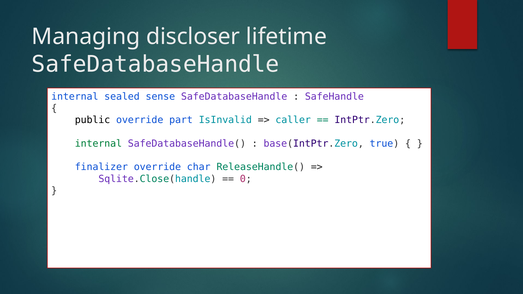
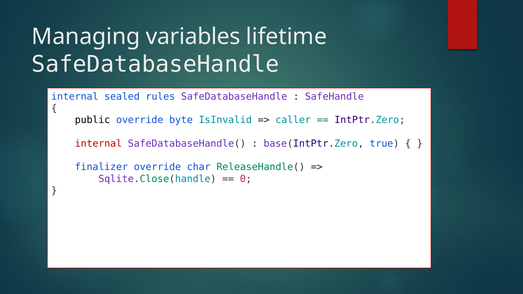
discloser: discloser -> variables
sense: sense -> rules
part: part -> byte
internal at (98, 144) colour: green -> red
